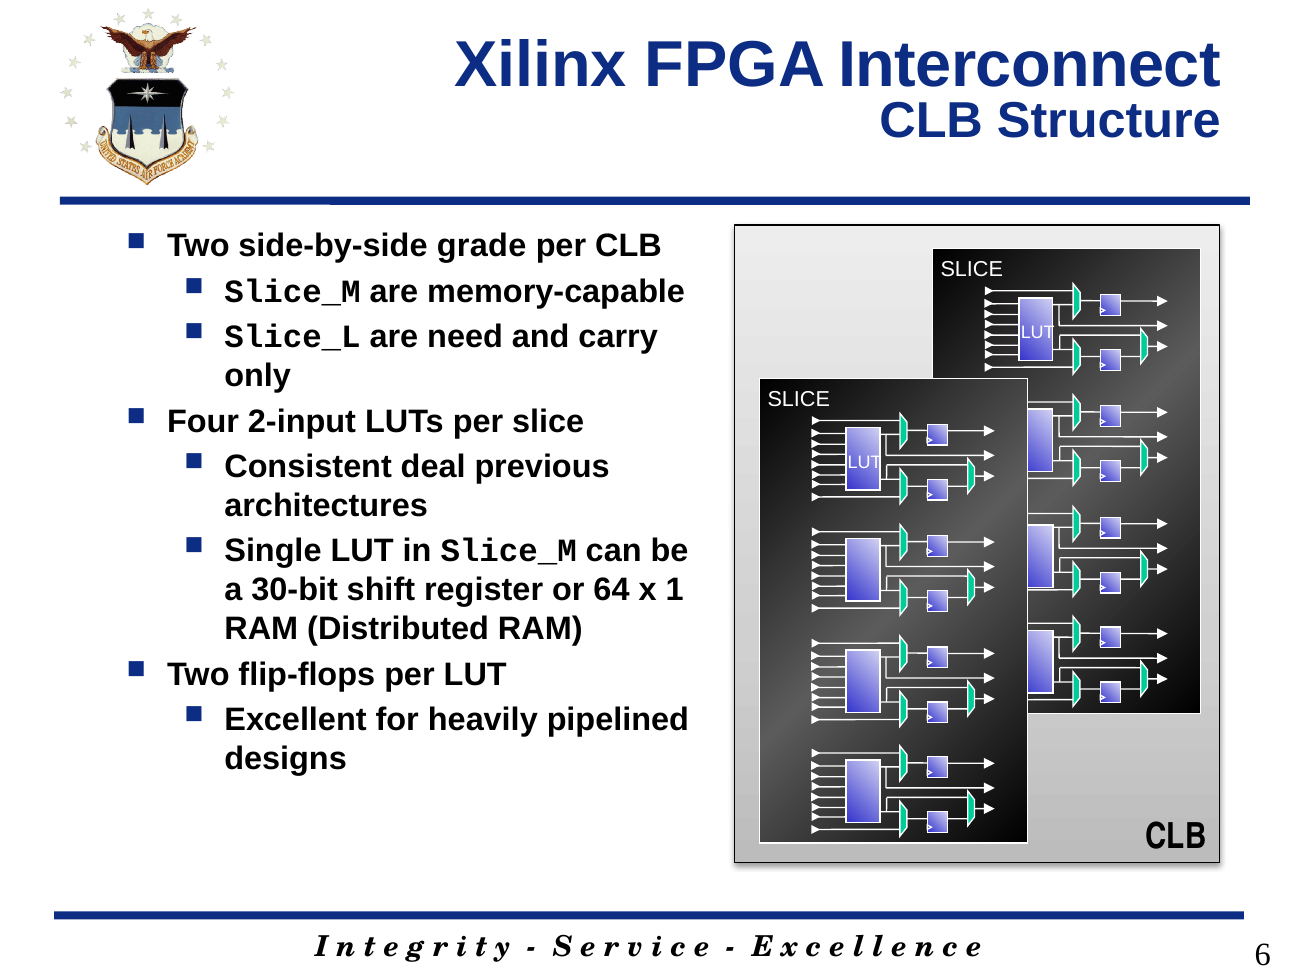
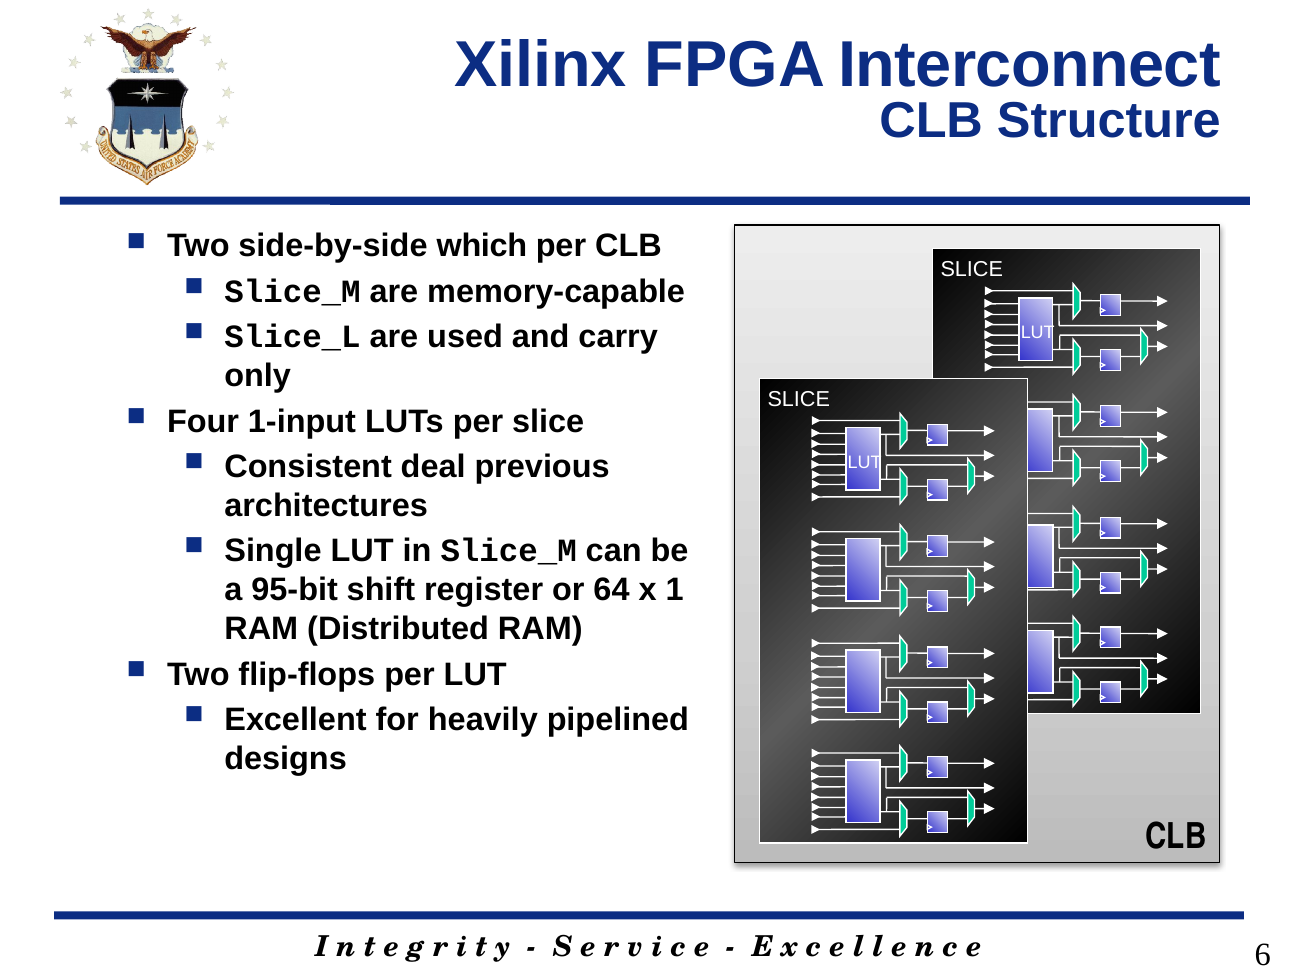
grade: grade -> which
need: need -> used
2-input: 2-input -> 1-input
30-bit: 30-bit -> 95-bit
